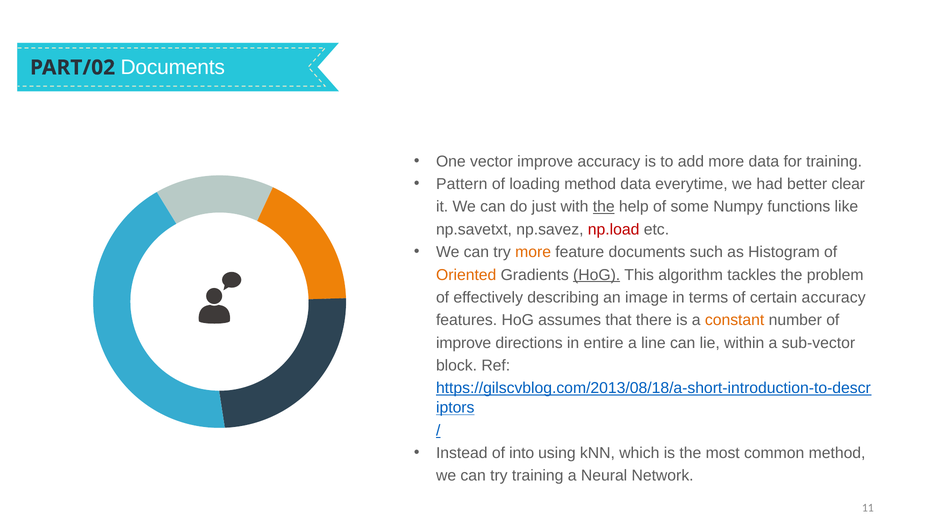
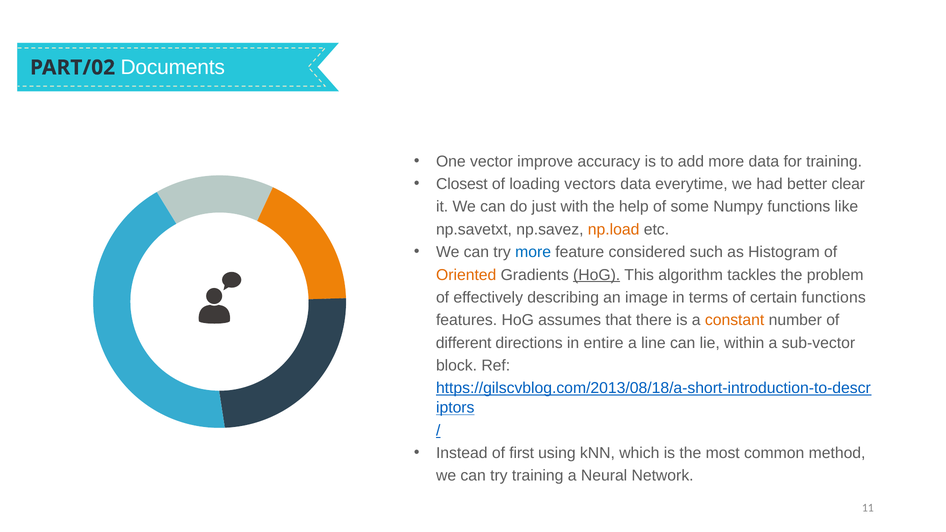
Pattern: Pattern -> Closest
loading method: method -> vectors
the at (604, 207) underline: present -> none
np.load colour: red -> orange
more at (533, 252) colour: orange -> blue
feature documents: documents -> considered
certain accuracy: accuracy -> functions
improve at (464, 343): improve -> different
into: into -> first
